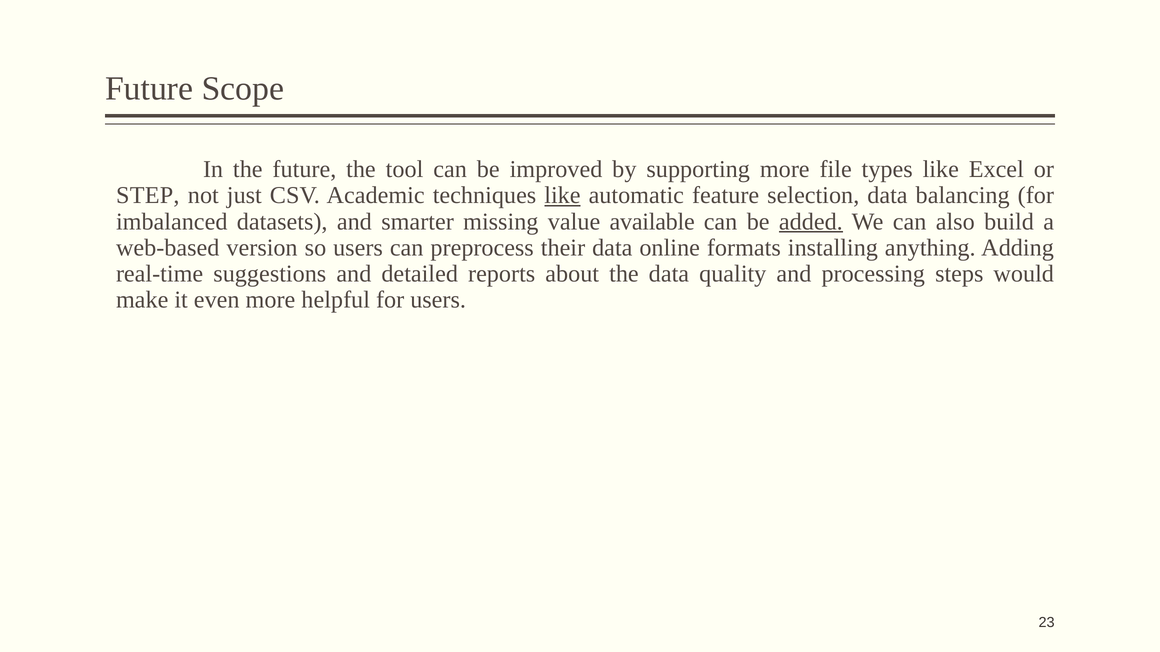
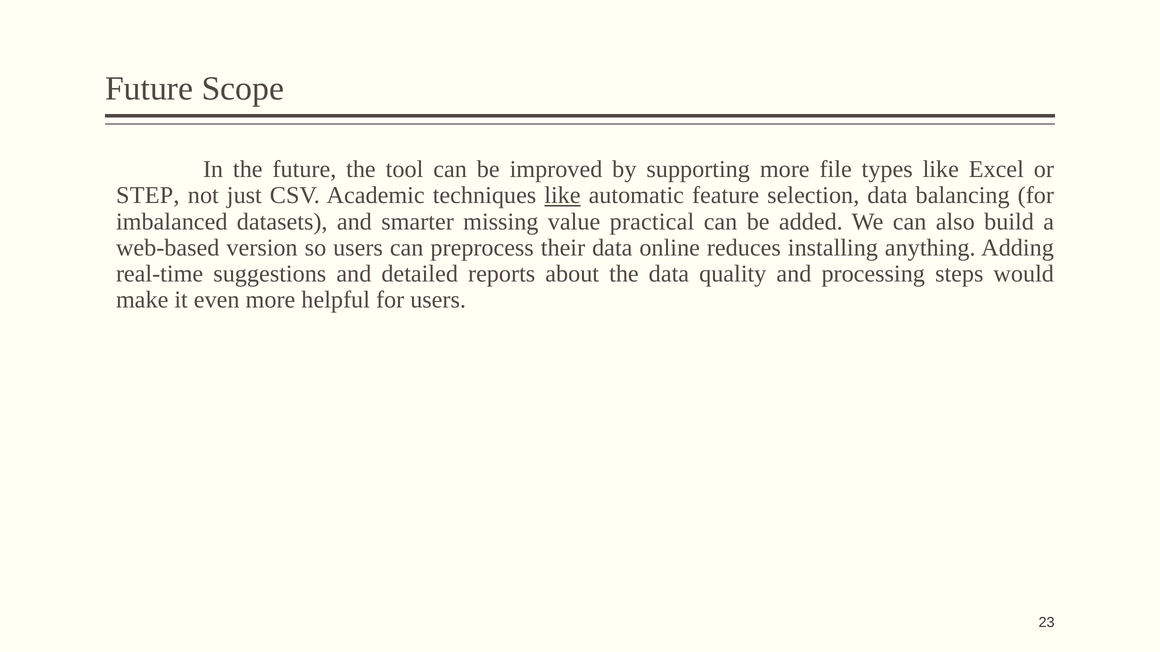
available: available -> practical
added underline: present -> none
formats: formats -> reduces
